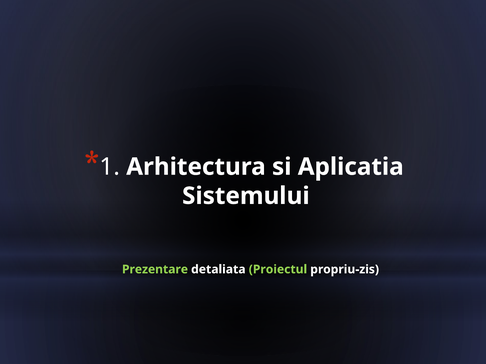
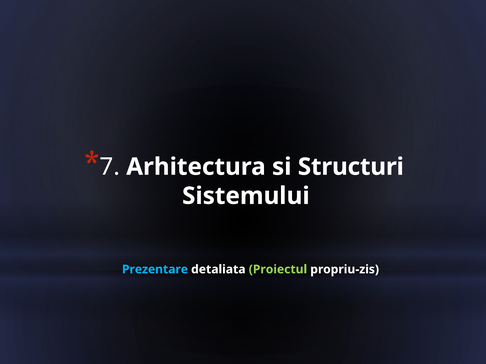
1: 1 -> 7
Aplicatia: Aplicatia -> Structuri
Prezentare colour: light green -> light blue
